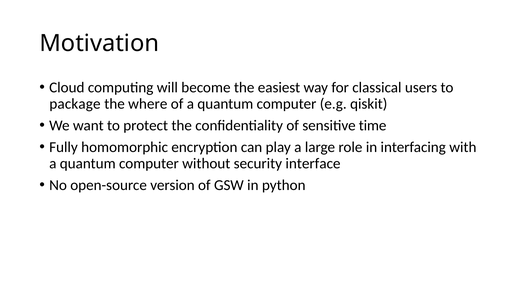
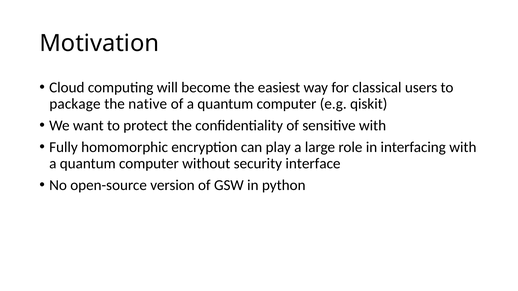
where: where -> native
sensitive time: time -> with
